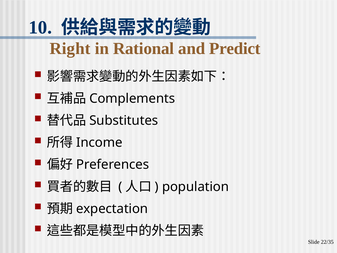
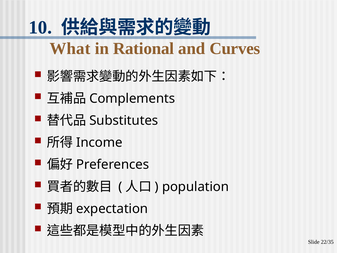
Right: Right -> What
Predict: Predict -> Curves
